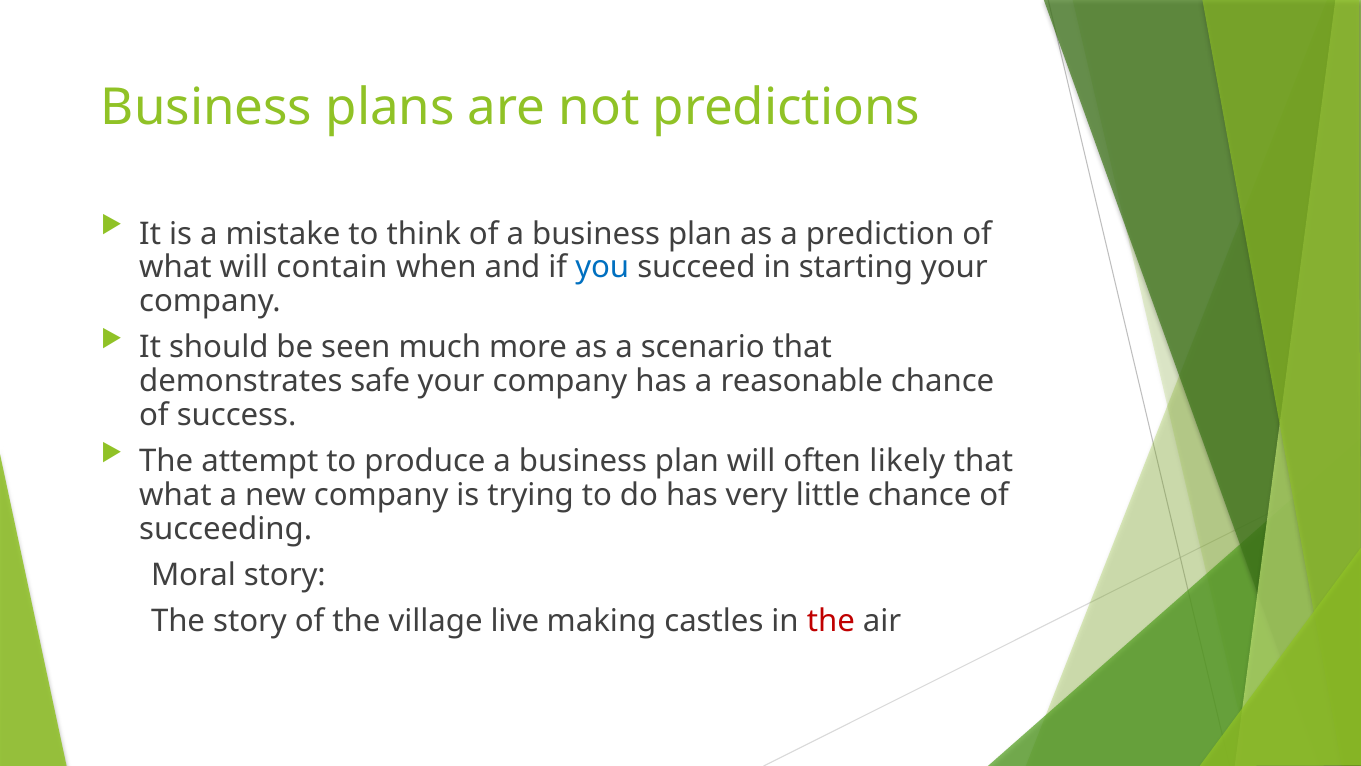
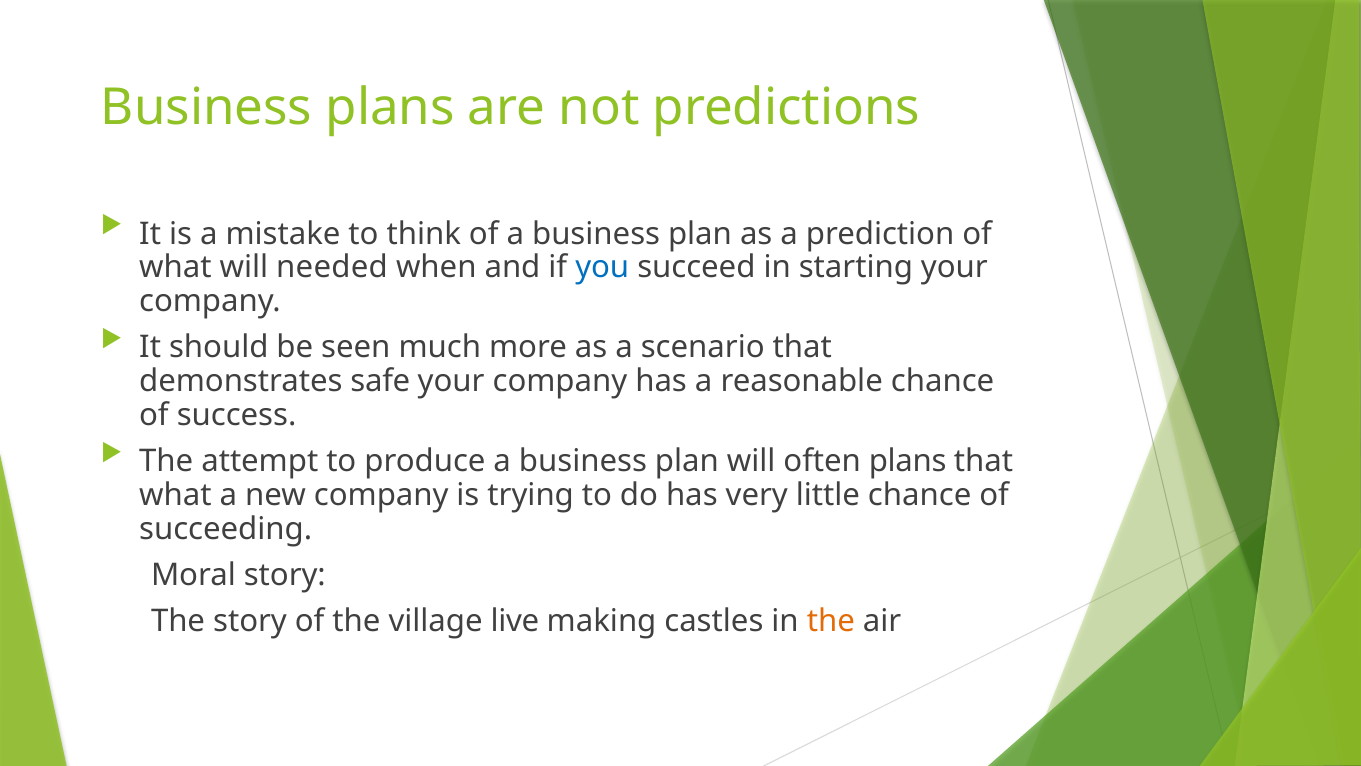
contain: contain -> needed
often likely: likely -> plans
the at (831, 621) colour: red -> orange
